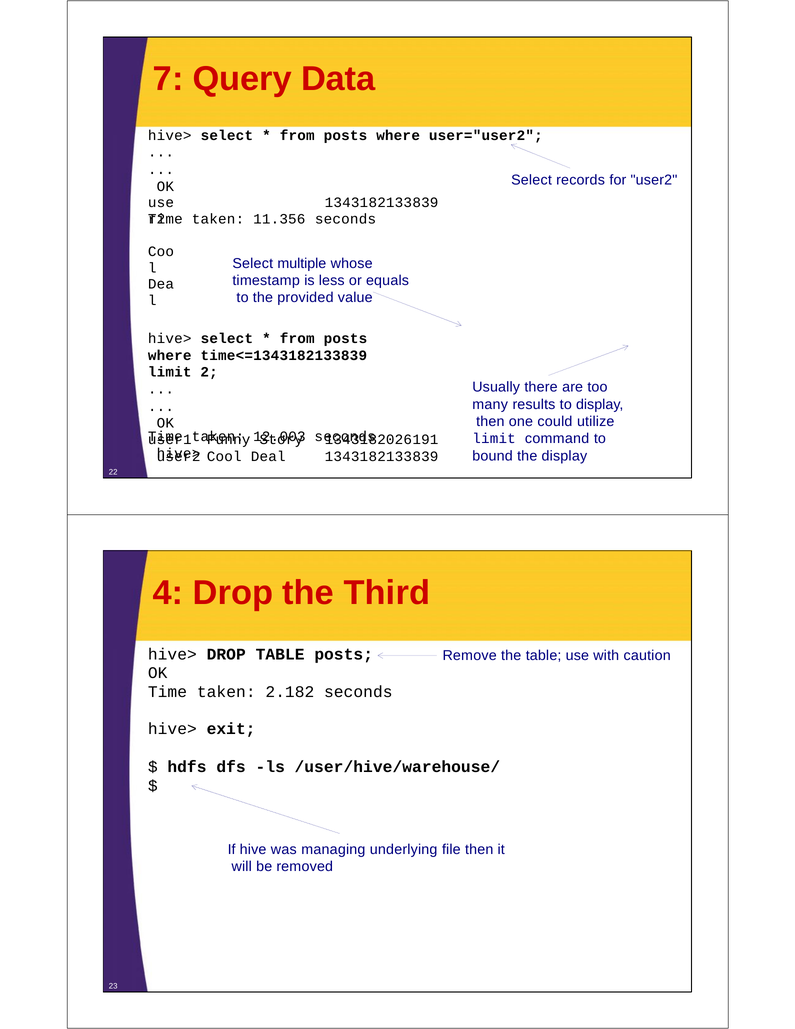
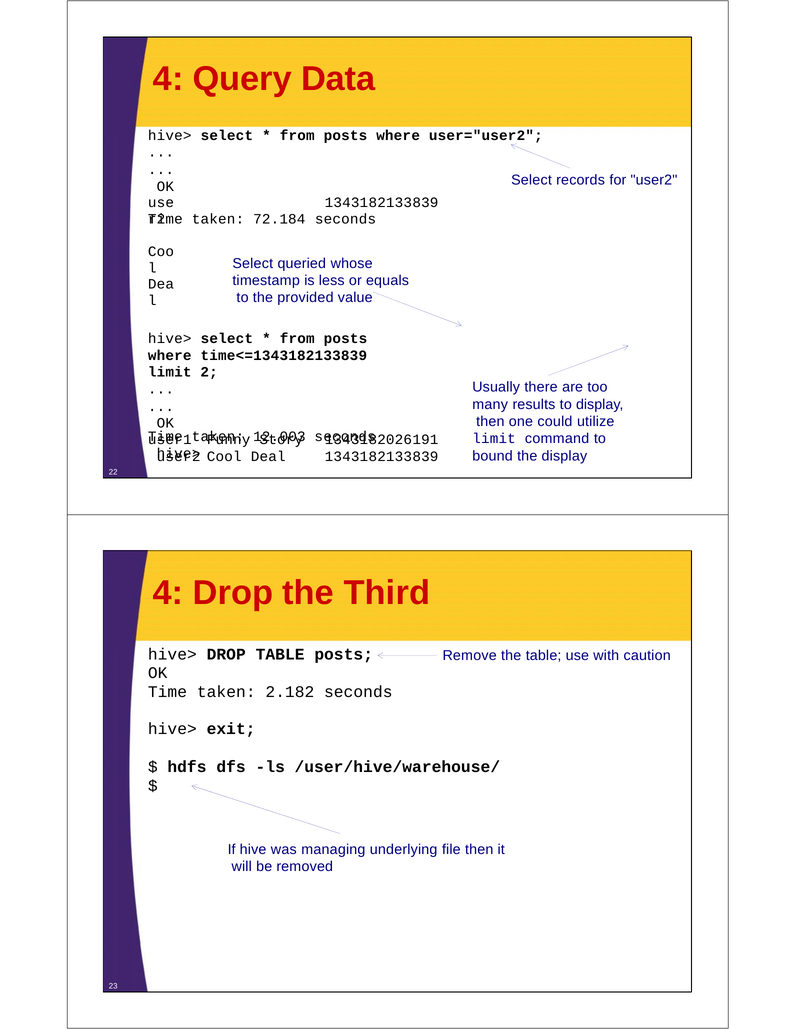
7 at (168, 79): 7 -> 4
11.356: 11.356 -> 72.184
multiple: multiple -> queried
